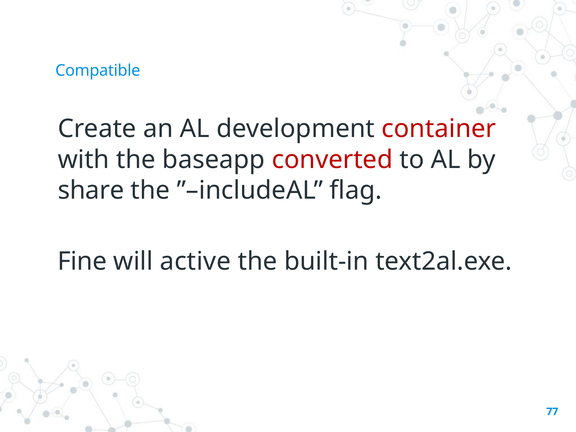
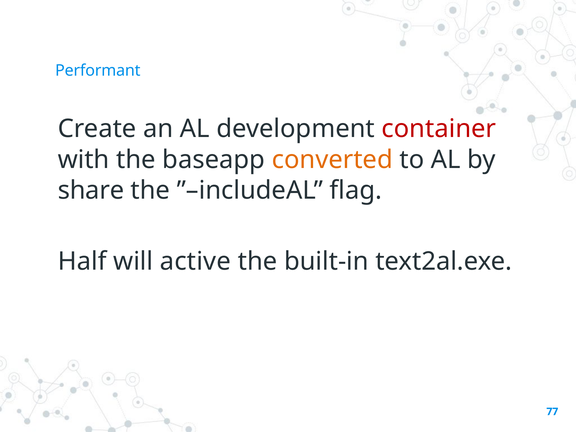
Compatible: Compatible -> Performant
converted colour: red -> orange
Fine: Fine -> Half
